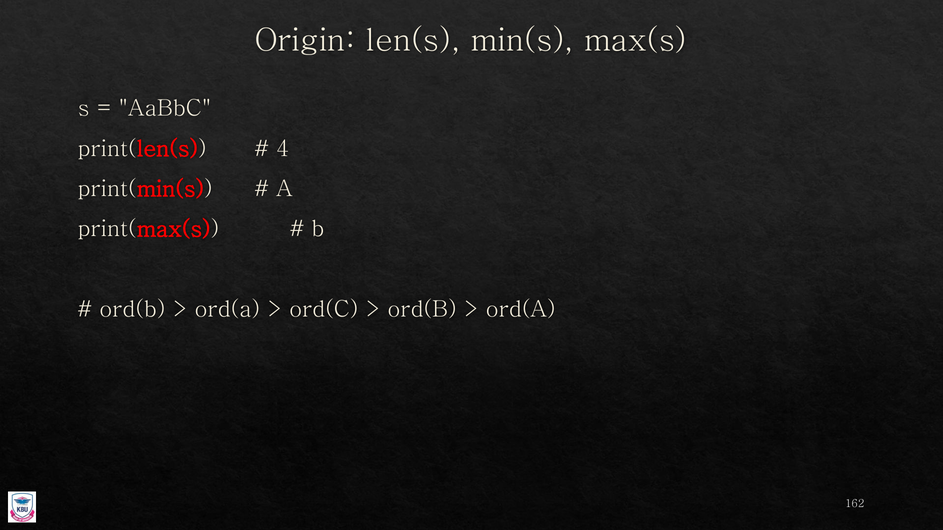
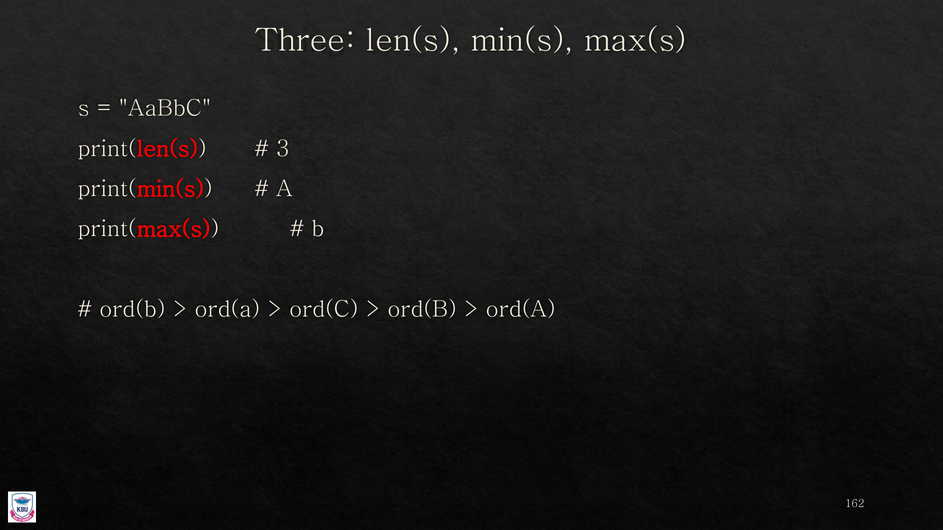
Origin: Origin -> Three
4: 4 -> 3
